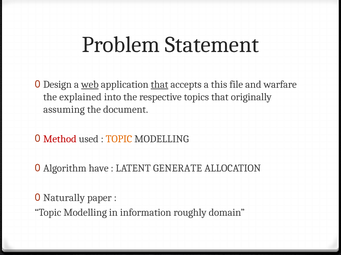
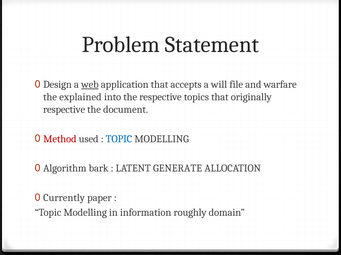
that at (160, 85) underline: present -> none
this: this -> will
assuming at (64, 110): assuming -> respective
TOPIC at (119, 139) colour: orange -> blue
have: have -> bark
Naturally: Naturally -> Currently
